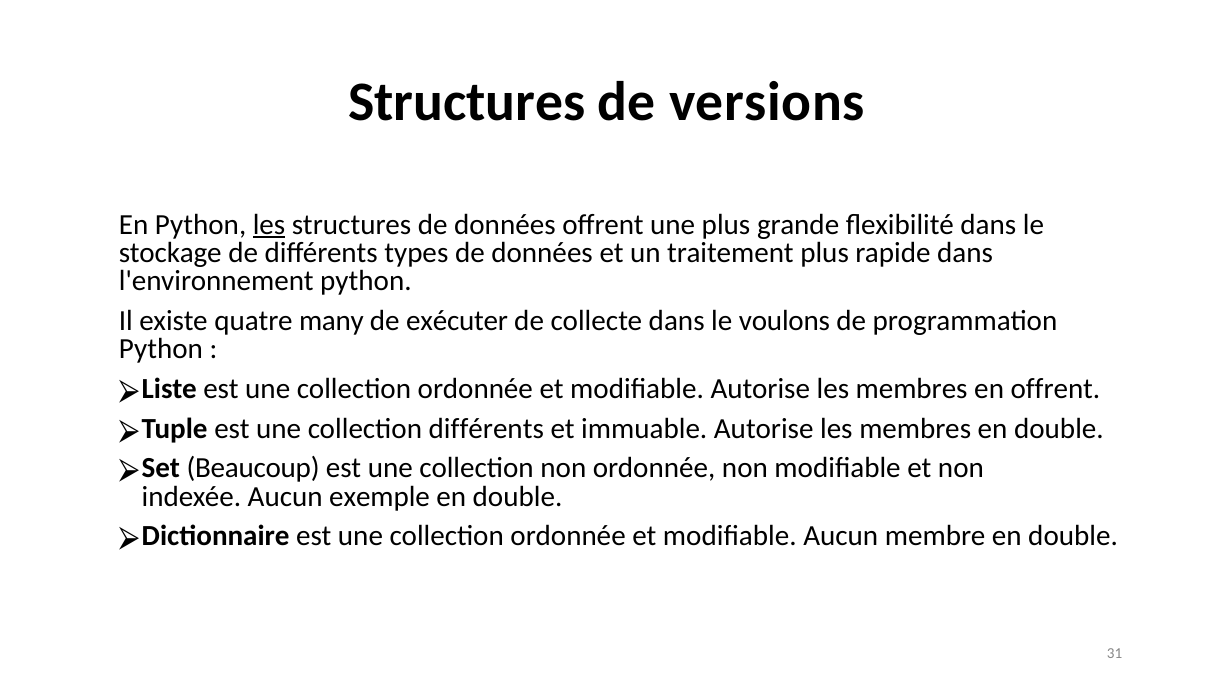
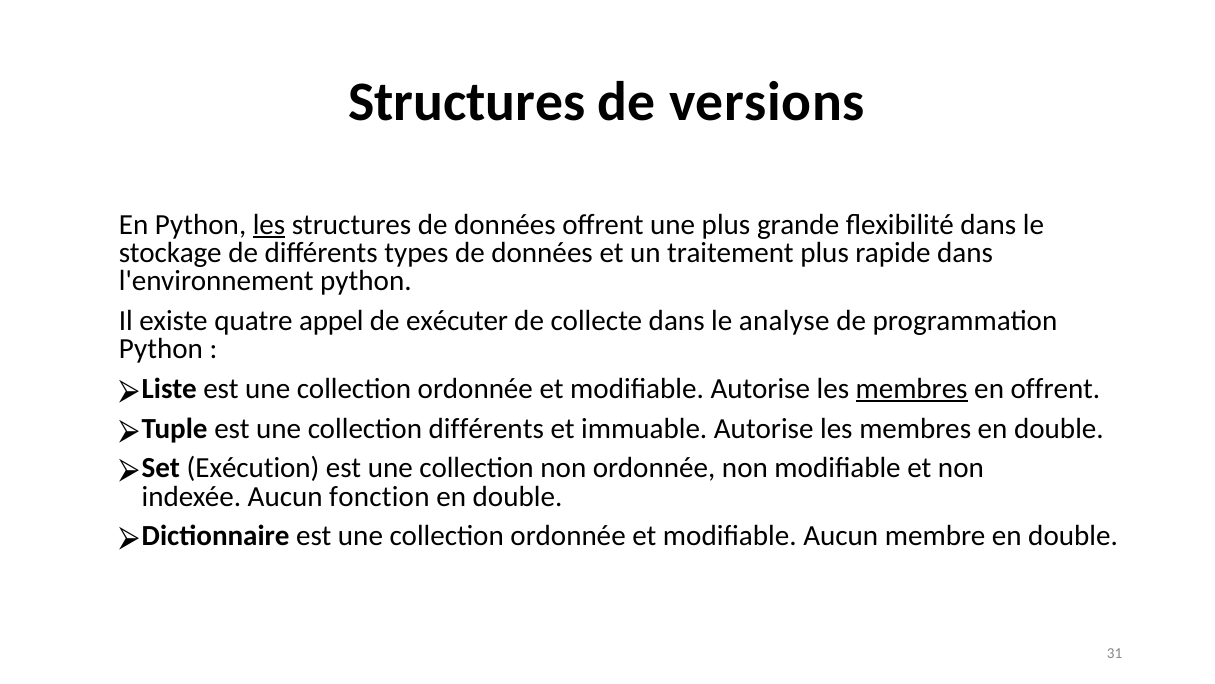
many: many -> appel
voulons: voulons -> analyse
membres at (912, 388) underline: none -> present
Beaucoup: Beaucoup -> Exécution
exemple: exemple -> fonction
